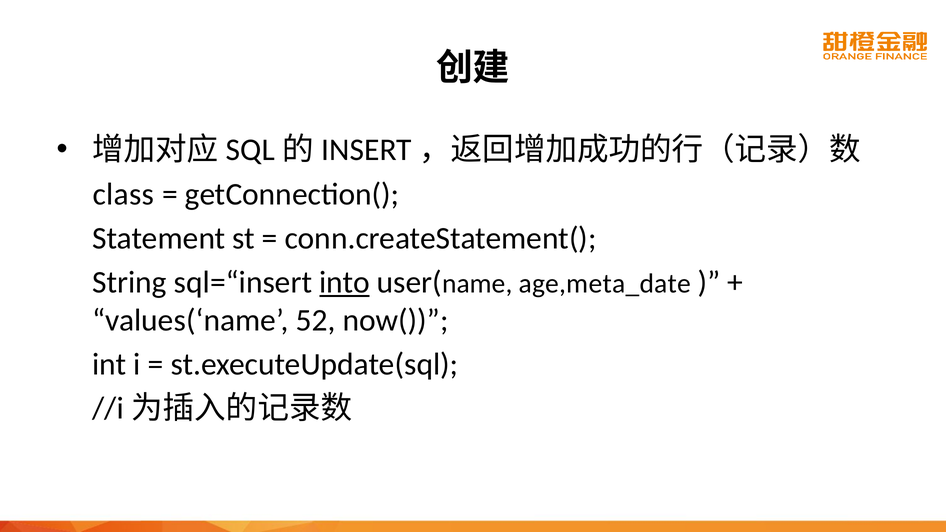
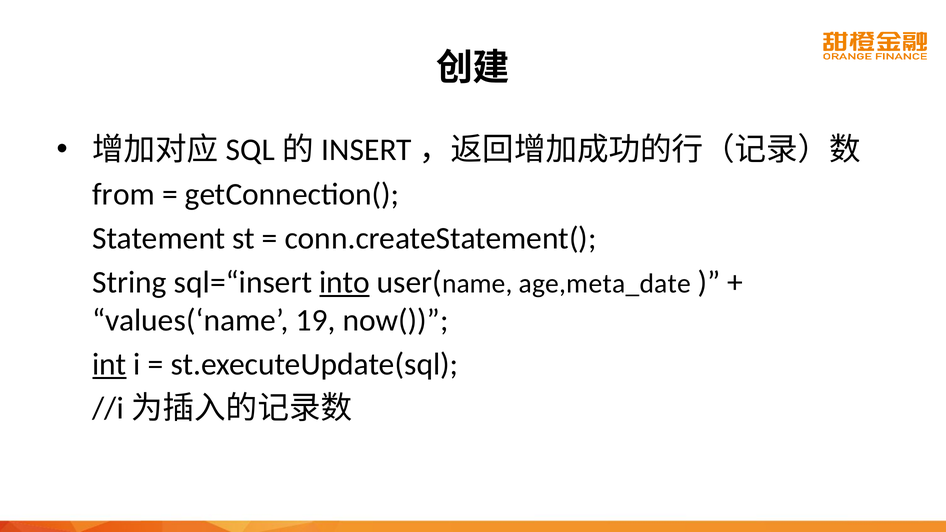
class: class -> from
52: 52 -> 19
int underline: none -> present
